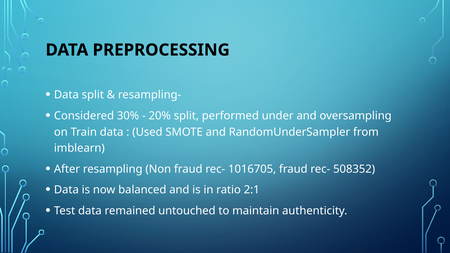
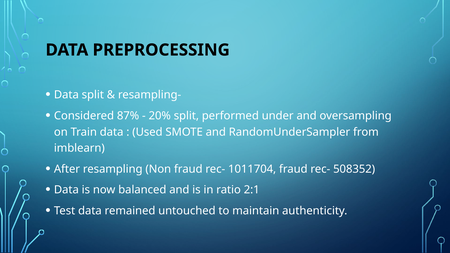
30%: 30% -> 87%
1016705: 1016705 -> 1011704
